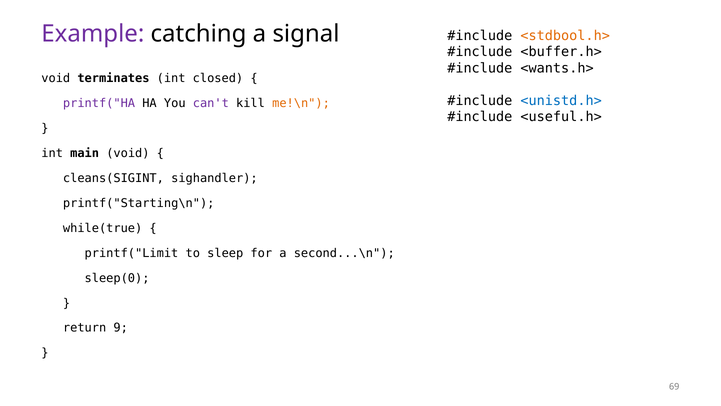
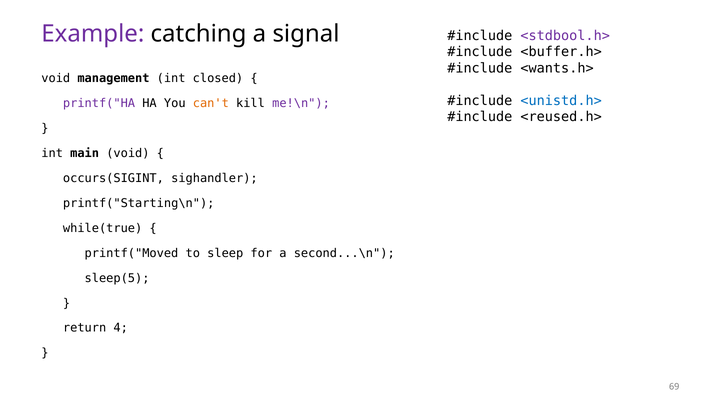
<stdbool.h> colour: orange -> purple
terminates: terminates -> management
can't colour: purple -> orange
me!\n colour: orange -> purple
<useful.h>: <useful.h> -> <reused.h>
cleans(SIGINT: cleans(SIGINT -> occurs(SIGINT
printf("Limit: printf("Limit -> printf("Moved
sleep(0: sleep(0 -> sleep(5
9: 9 -> 4
